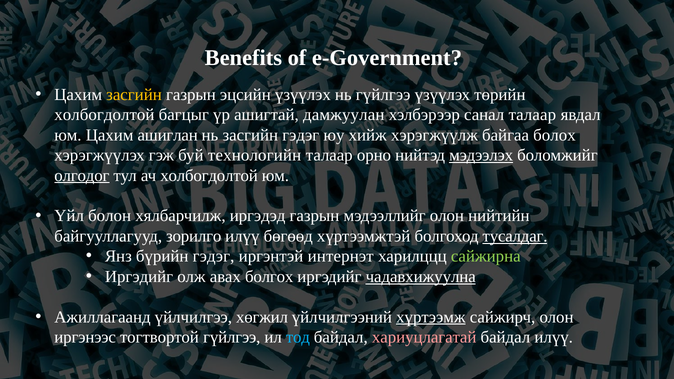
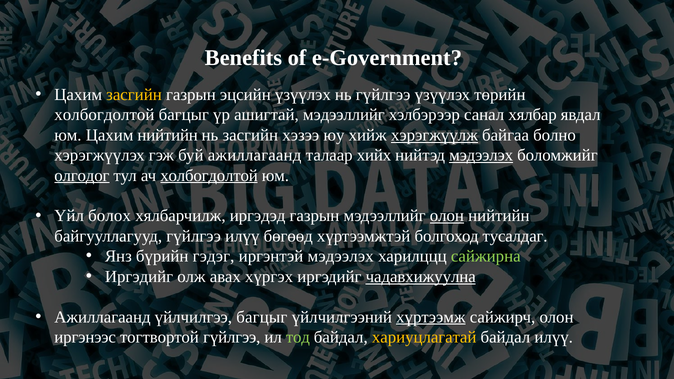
ашигтай дамжуулан: дамжуулан -> мэдээллийг
санал талаар: талаар -> хялбар
Цахим ашиглан: ашиглан -> нийтийн
засгийн гэдэг: гэдэг -> хэзээ
хэрэгжүүлж underline: none -> present
болох: болох -> болно
буй технологийн: технологийн -> ажиллагаанд
орно: орно -> хийх
холбогдолтой at (209, 176) underline: none -> present
болон: болон -> болох
олон at (447, 216) underline: none -> present
байгууллагууд зорилго: зорилго -> гүйлгээ
тусалдаг underline: present -> none
иргэнтэй интернэт: интернэт -> мэдээлэх
болгох: болгох -> хүргэх
үйлчилгээ хөгжил: хөгжил -> багцыг
тод colour: light blue -> light green
хариуцлагатай colour: pink -> yellow
